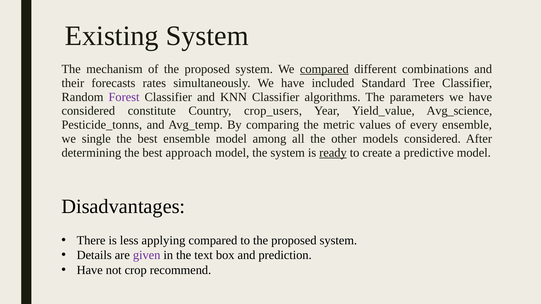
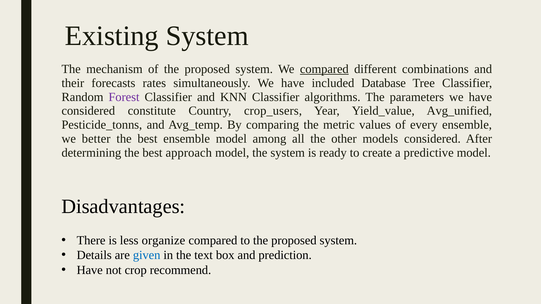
Standard: Standard -> Database
Avg_science: Avg_science -> Avg_unified
single: single -> better
ready underline: present -> none
applying: applying -> organize
given colour: purple -> blue
